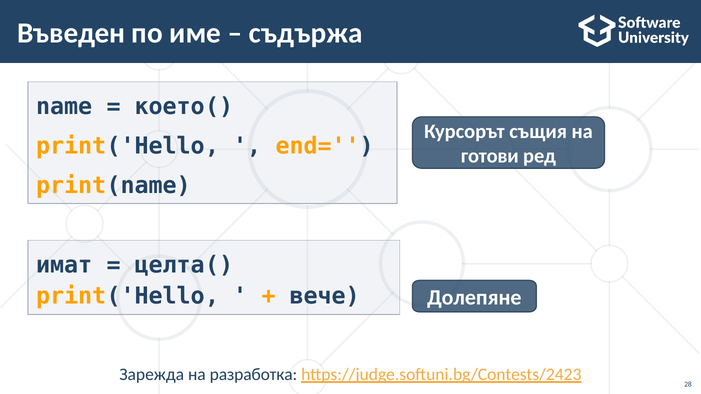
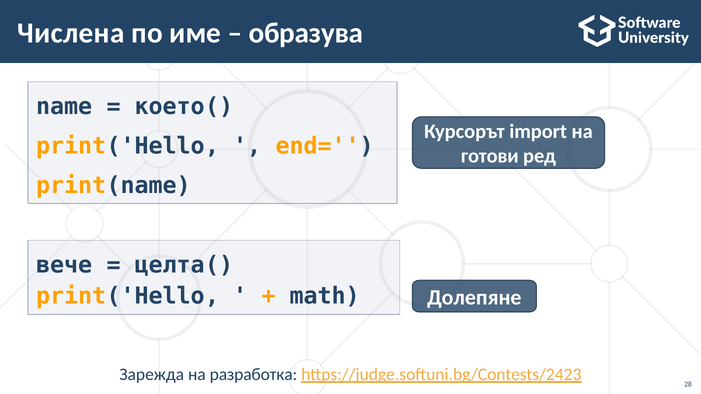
Въведен: Въведен -> Числена
съдържа: съдържа -> образува
същия: същия -> import
имат: имат -> вече
вече: вече -> math
